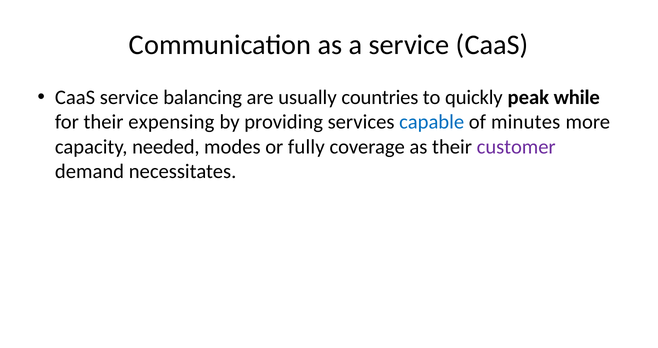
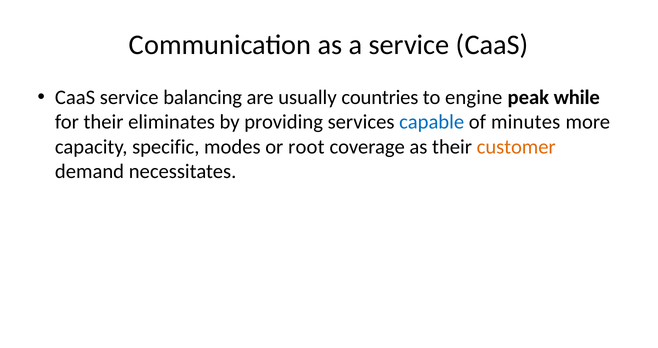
quickly: quickly -> engine
expensing: expensing -> eliminates
needed: needed -> specific
fully: fully -> root
customer colour: purple -> orange
